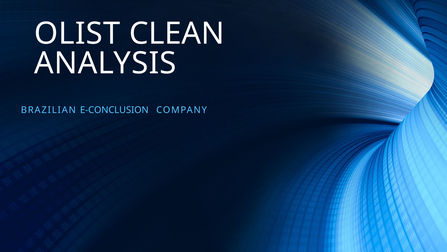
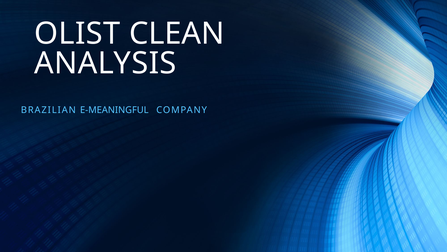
E-CONCLUSION: E-CONCLUSION -> E-MEANINGFUL
